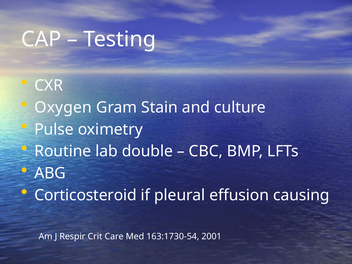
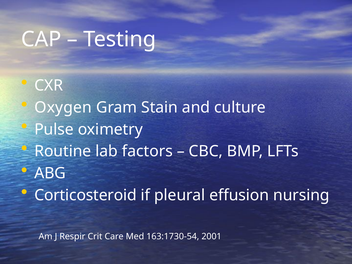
double: double -> factors
causing: causing -> nursing
